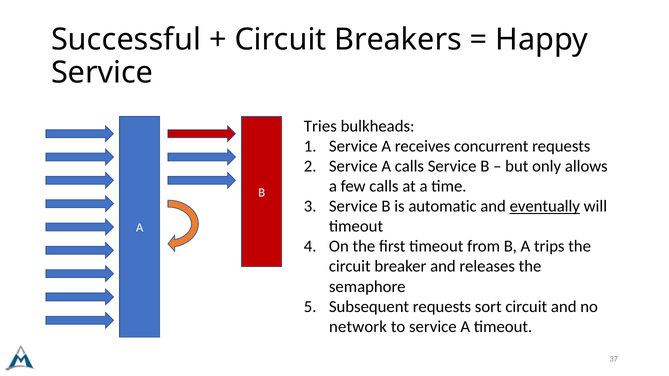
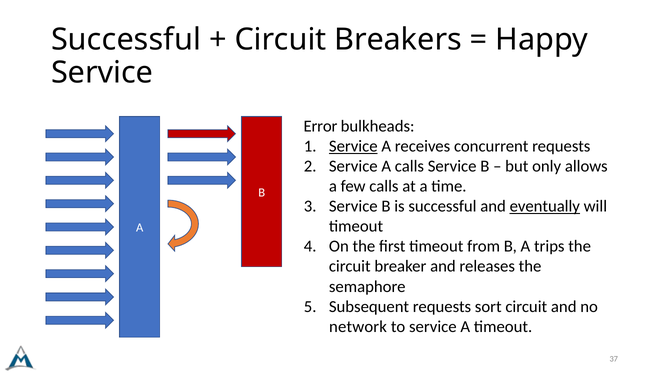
Tries: Tries -> Error
Service at (353, 146) underline: none -> present
is automatic: automatic -> successful
